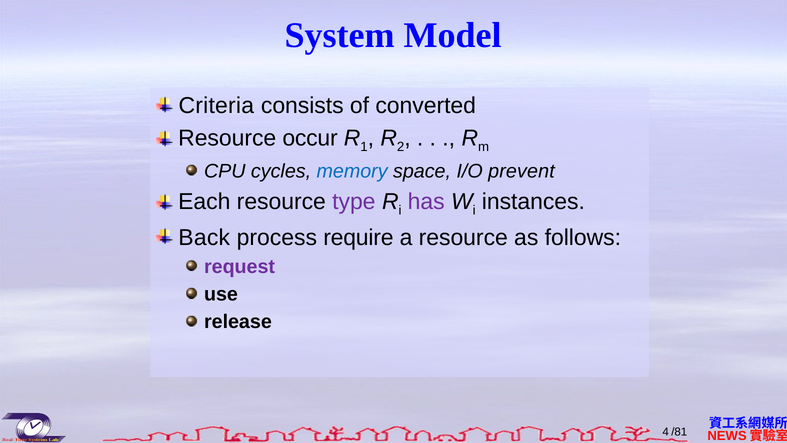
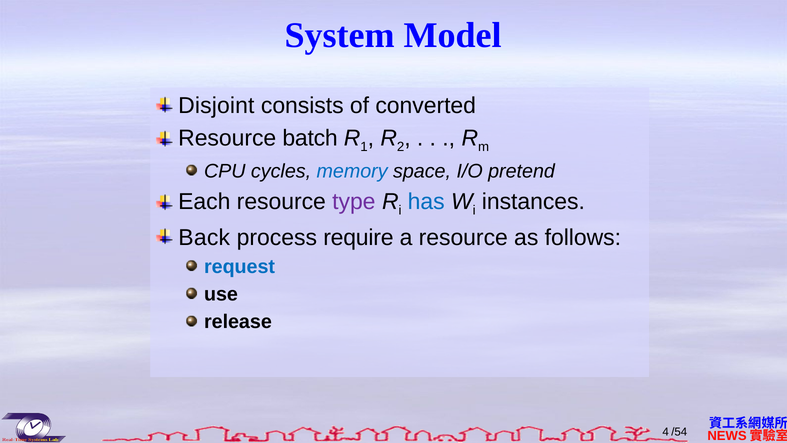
Criteria: Criteria -> Disjoint
occur: occur -> batch
prevent: prevent -> pretend
has colour: purple -> blue
request colour: purple -> blue
/81: /81 -> /54
